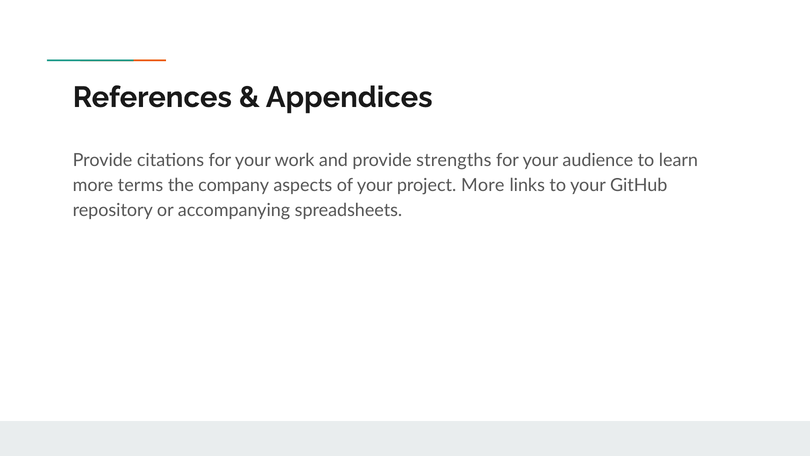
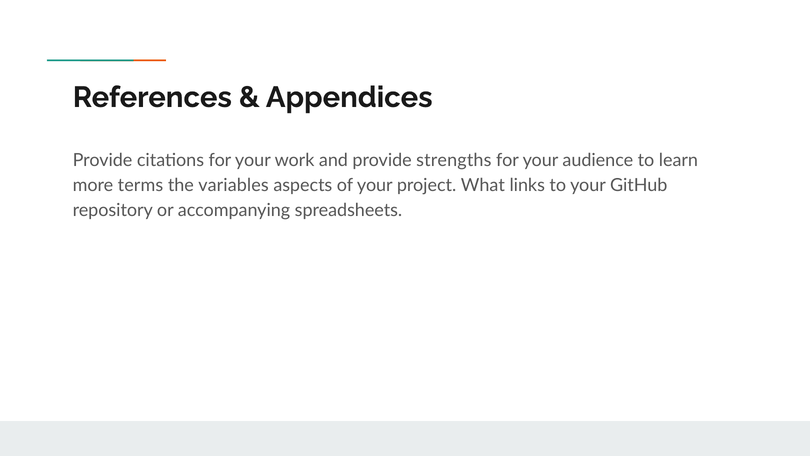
company: company -> variables
project More: More -> What
